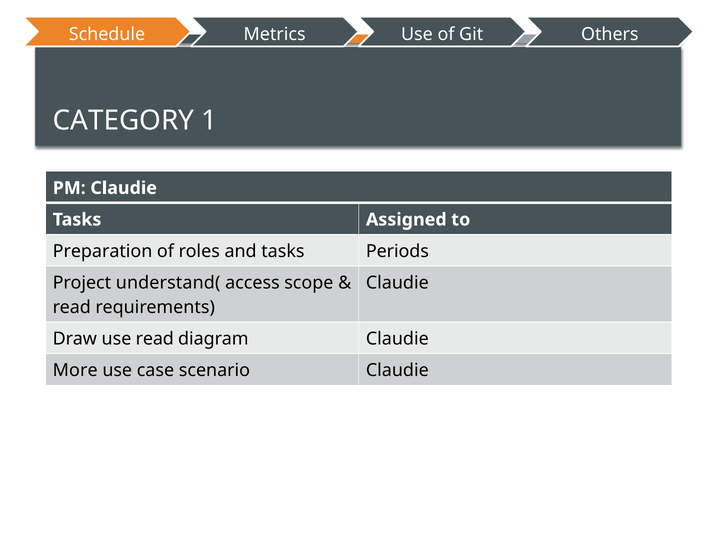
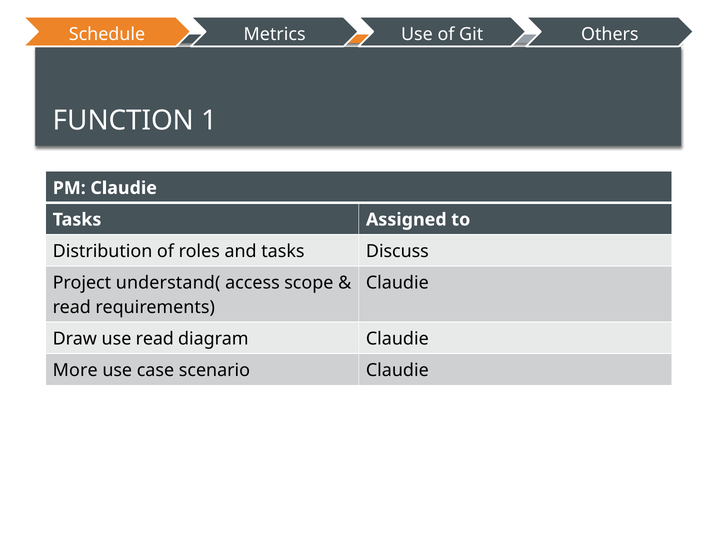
CATEGORY: CATEGORY -> FUNCTION
Preparation: Preparation -> Distribution
Periods: Periods -> Discuss
